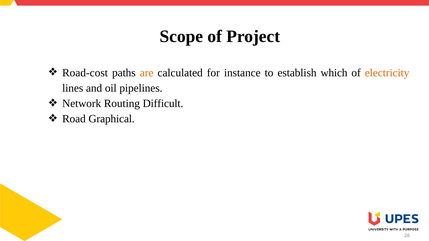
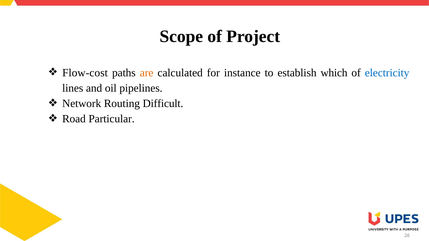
Road-cost: Road-cost -> Flow-cost
electricity colour: orange -> blue
Graphical: Graphical -> Particular
